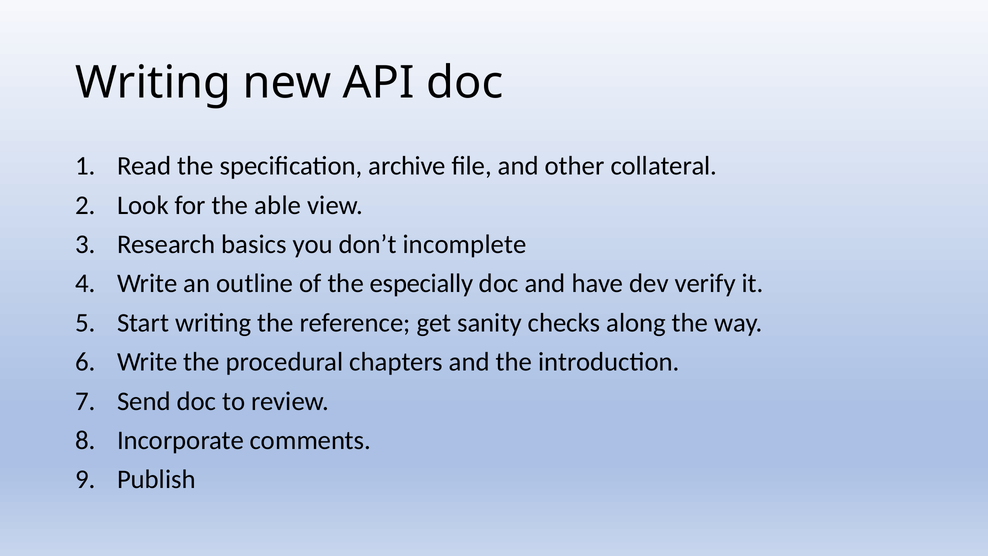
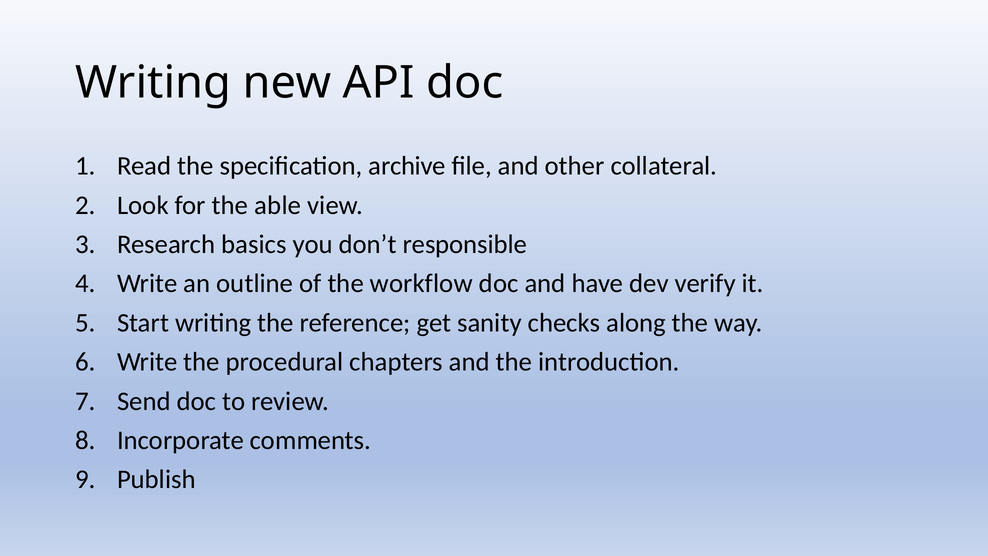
incomplete: incomplete -> responsible
especially: especially -> workflow
